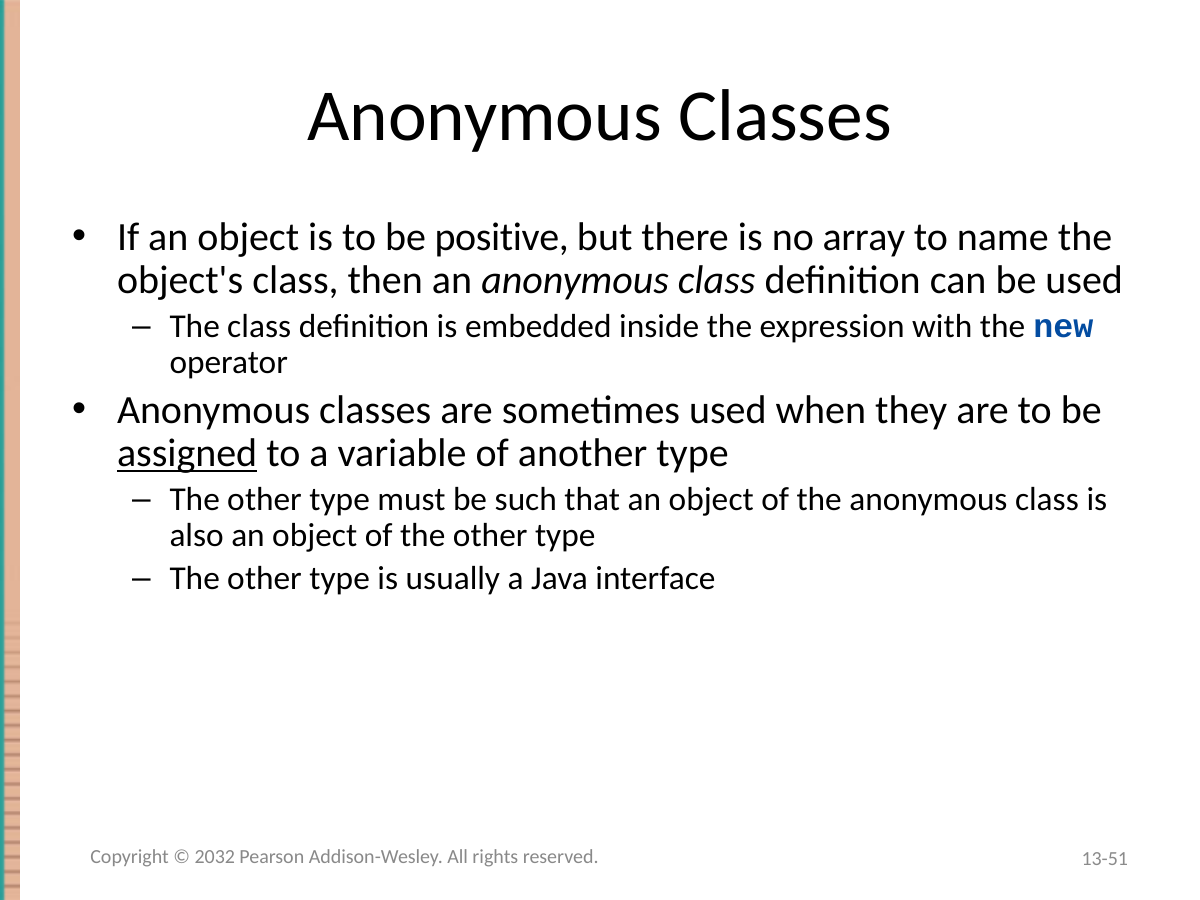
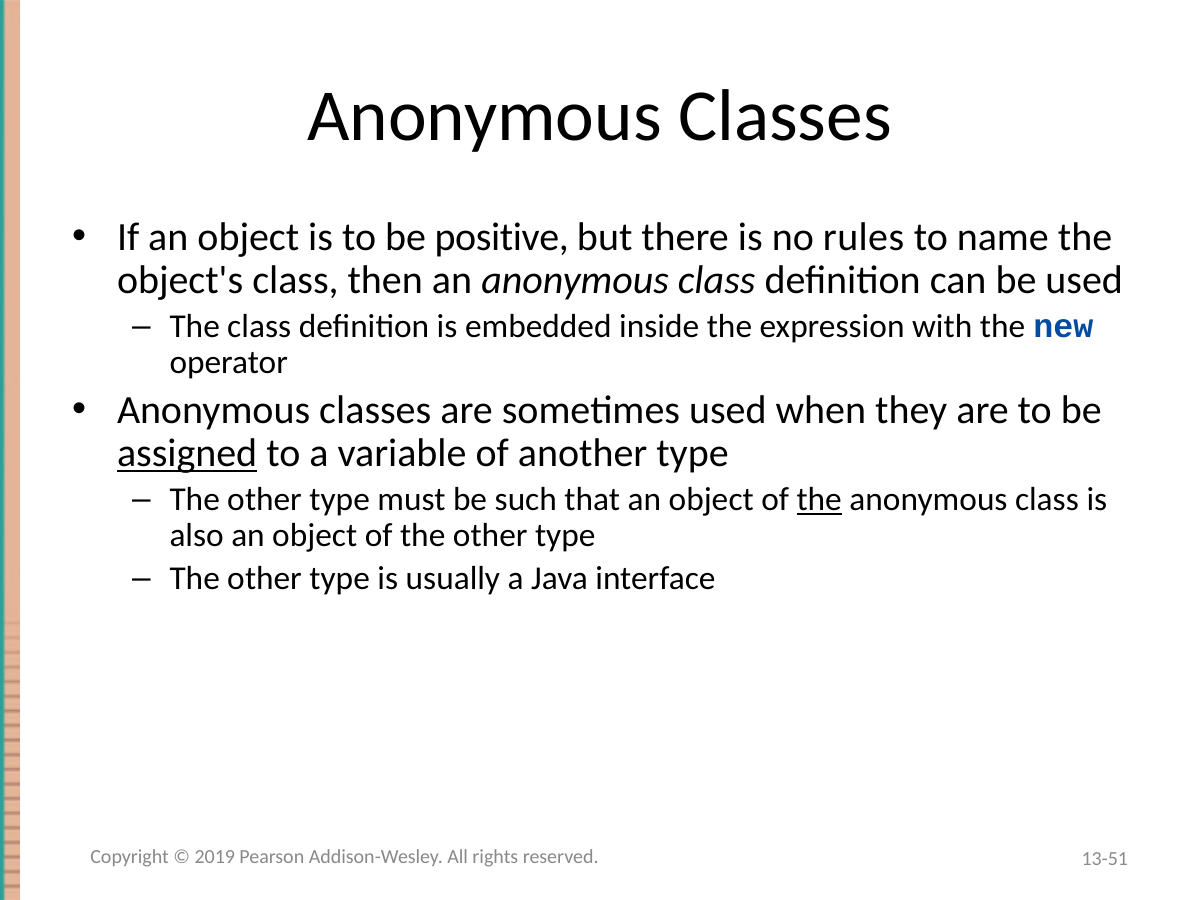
array: array -> rules
the at (819, 500) underline: none -> present
2032: 2032 -> 2019
